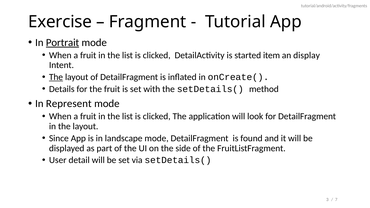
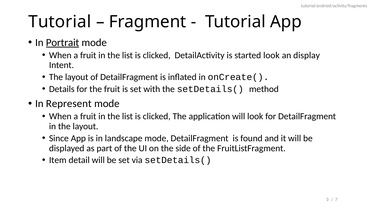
Exercise at (60, 22): Exercise -> Tutorial
started item: item -> look
The at (56, 77) underline: present -> none
User: User -> Item
